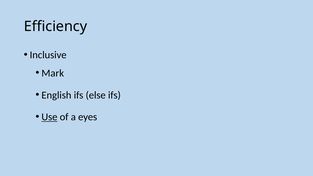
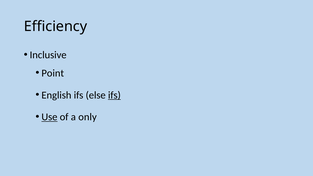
Mark: Mark -> Point
ifs at (114, 95) underline: none -> present
eyes: eyes -> only
